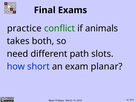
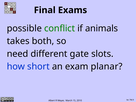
practice: practice -> possible
path: path -> gate
